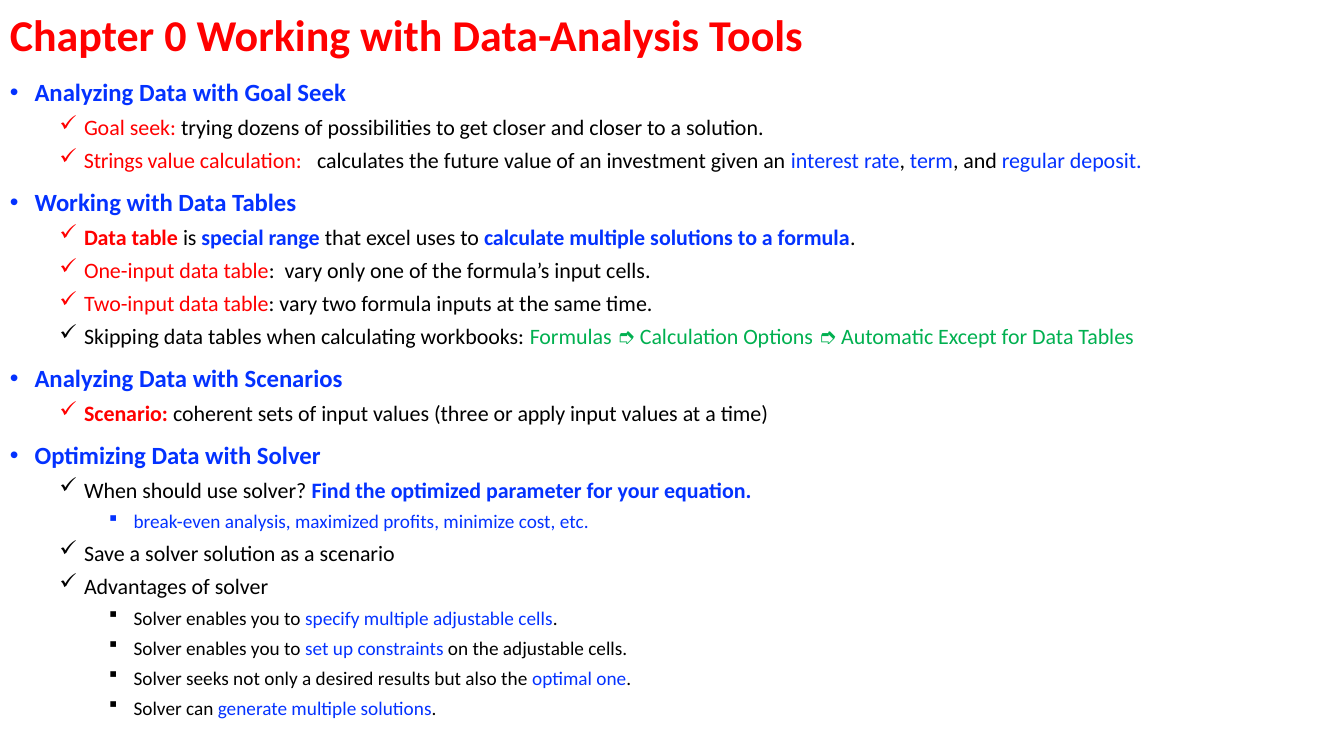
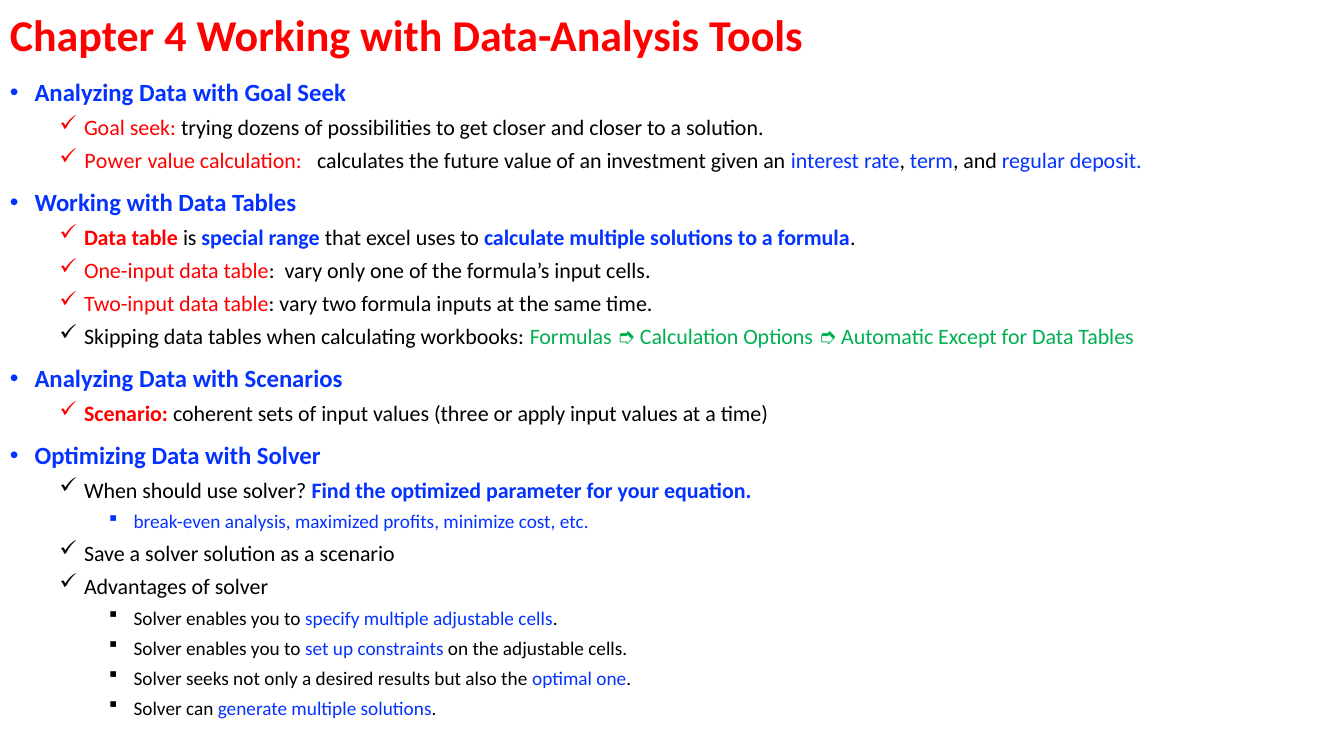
0: 0 -> 4
Strings: Strings -> Power
